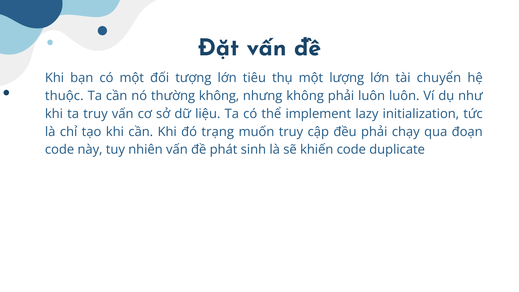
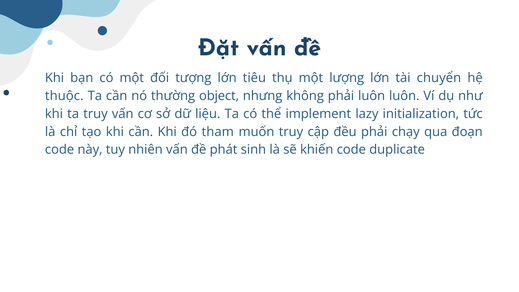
thường không: không -> object
trạng: trạng -> tham
